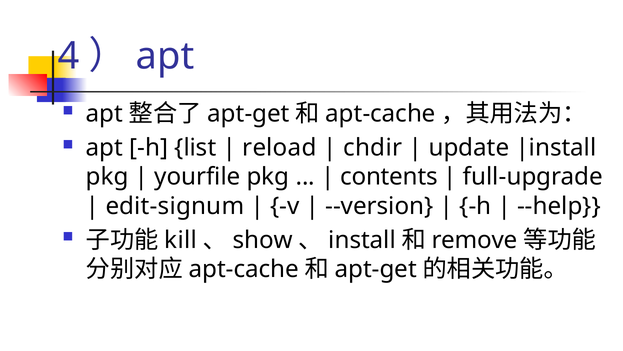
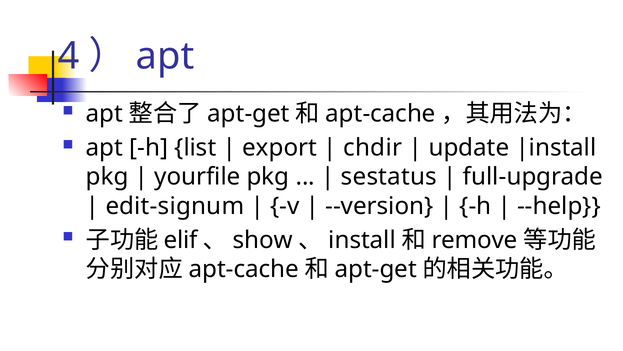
reload: reload -> export
contents: contents -> sestatus
kill: kill -> elif
